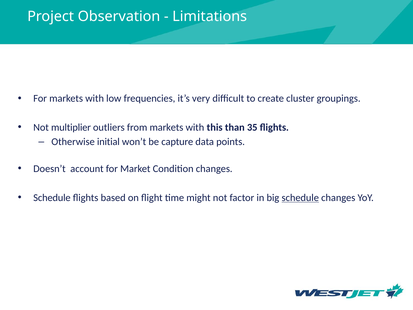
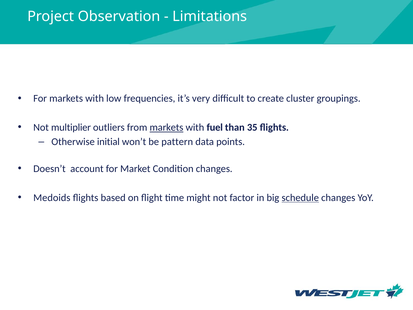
markets at (166, 127) underline: none -> present
this: this -> fuel
capture: capture -> pattern
Schedule at (52, 198): Schedule -> Medoids
